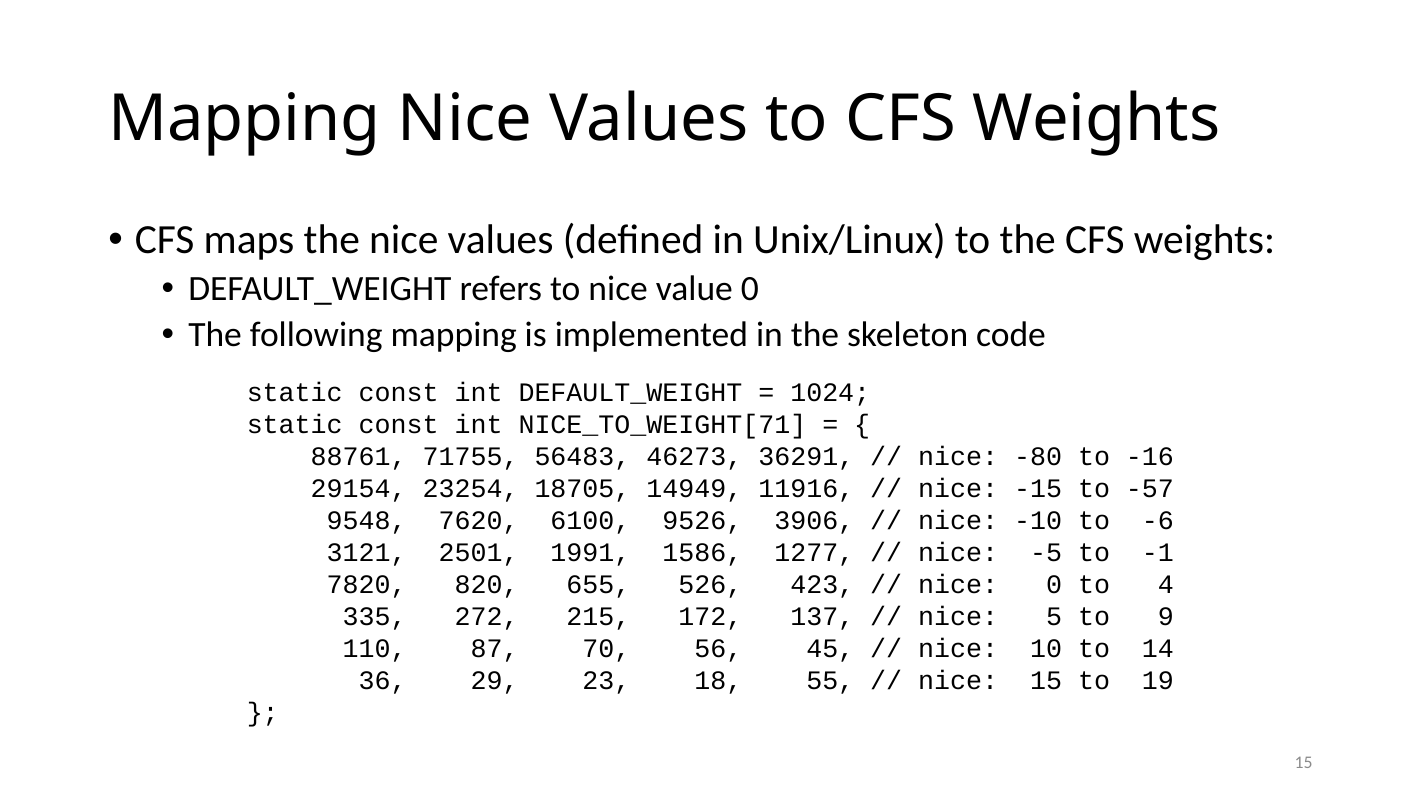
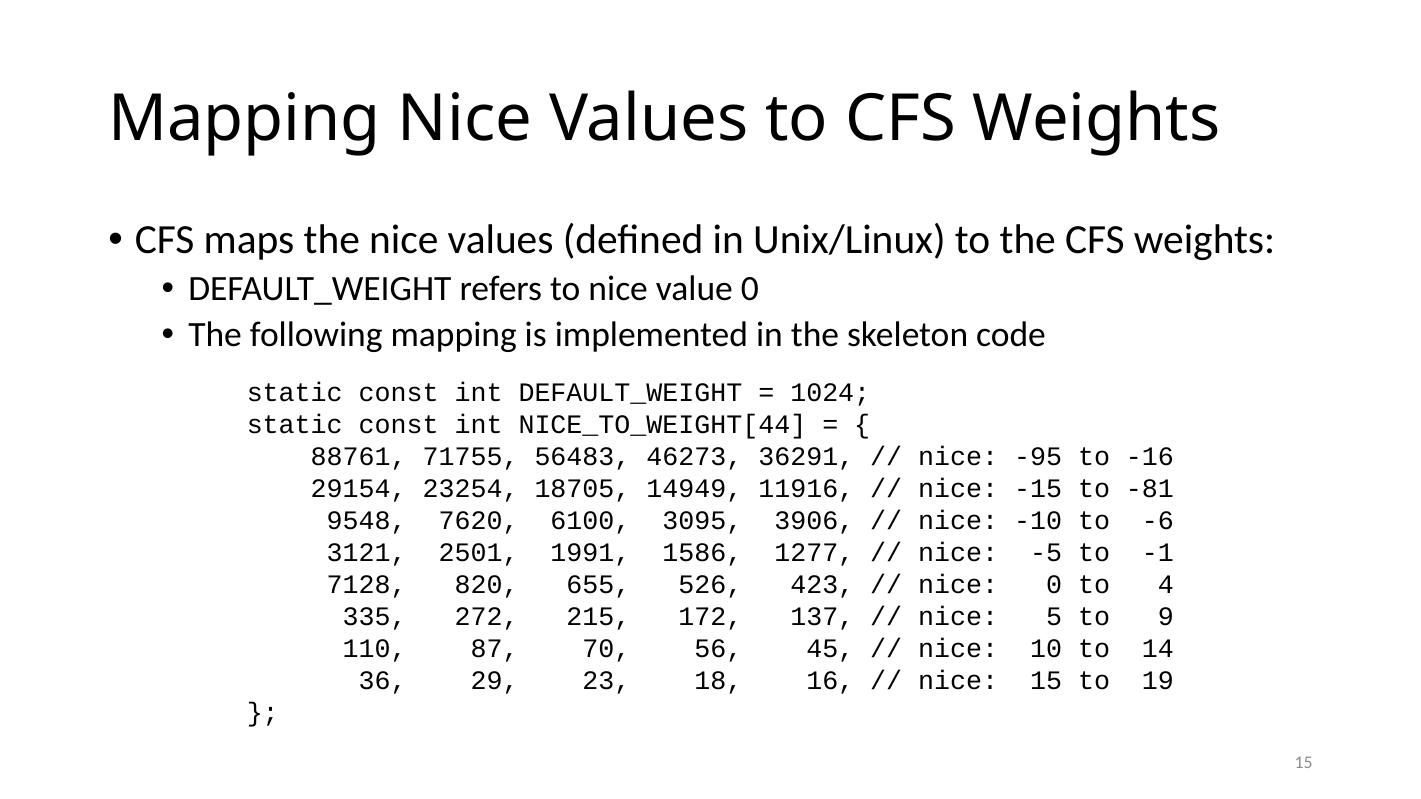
NICE_TO_WEIGHT[71: NICE_TO_WEIGHT[71 -> NICE_TO_WEIGHT[44
-80: -80 -> -95
-57: -57 -> -81
9526: 9526 -> 3095
7820: 7820 -> 7128
55: 55 -> 16
